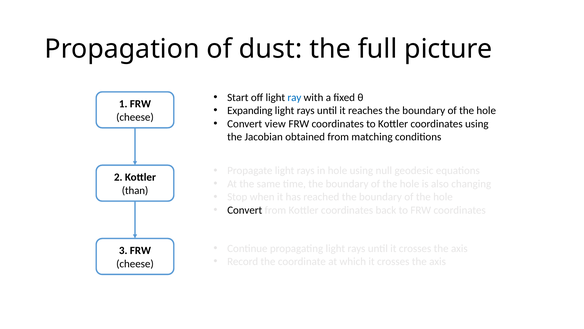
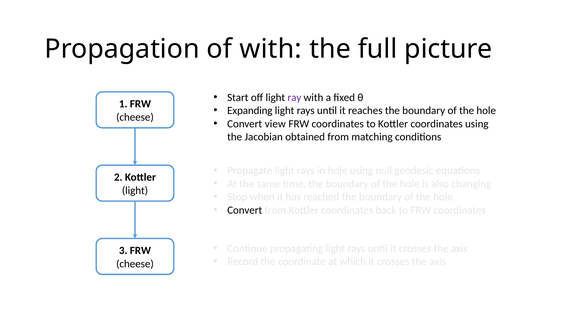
of dust: dust -> with
ray colour: blue -> purple
than at (135, 190): than -> light
